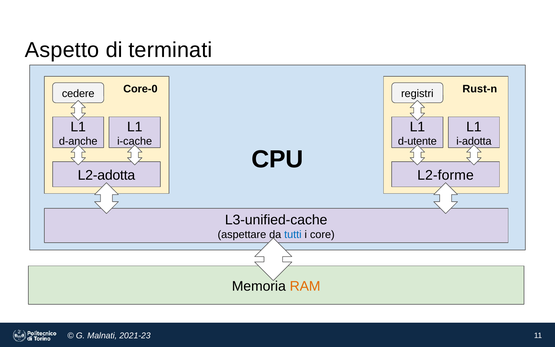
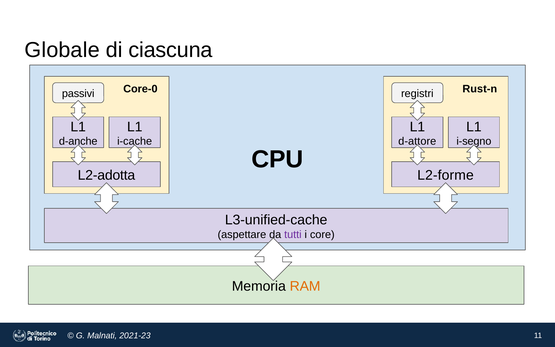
Aspetto: Aspetto -> Globale
terminati: terminati -> ciascuna
cedere: cedere -> passivi
d-utente: d-utente -> d-attore
i-adotta: i-adotta -> i-segno
tutti colour: blue -> purple
